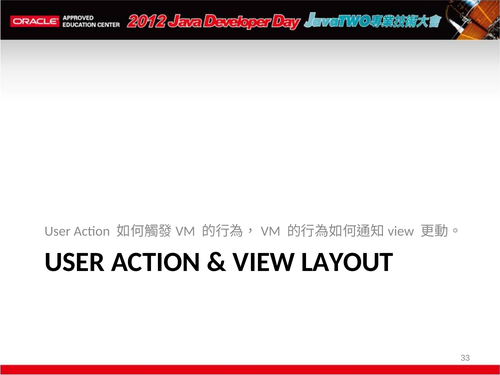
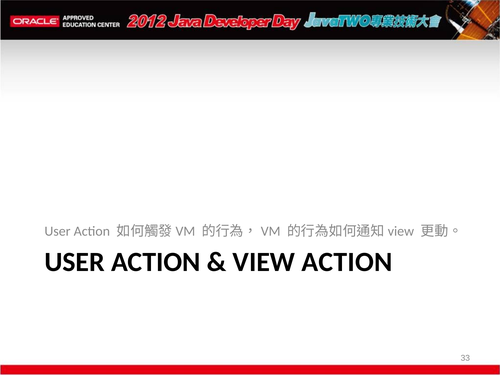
VIEW LAYOUT: LAYOUT -> ACTION
